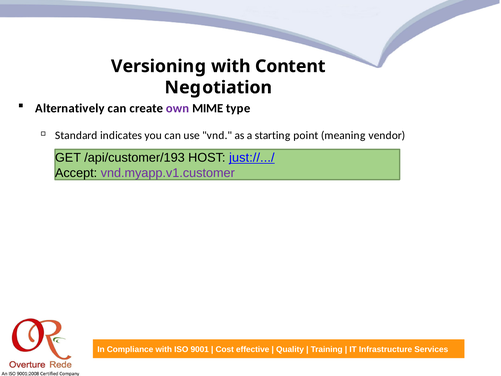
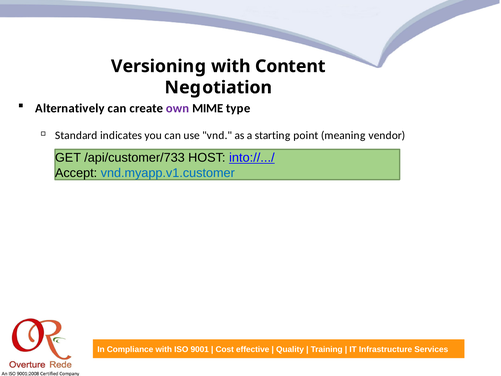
/api/customer/193: /api/customer/193 -> /api/customer/733
just://.../: just://.../ -> into://.../
vnd.myapp.v1.customer colour: purple -> blue
